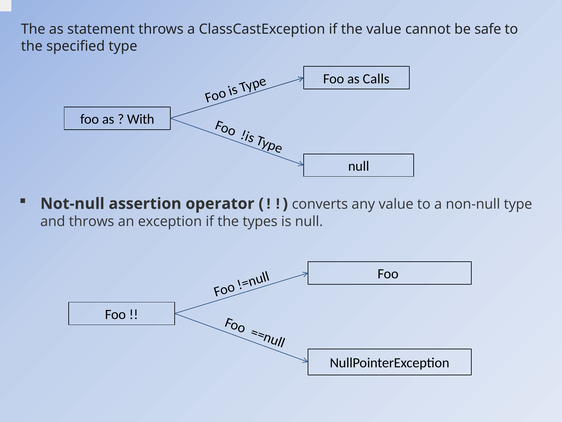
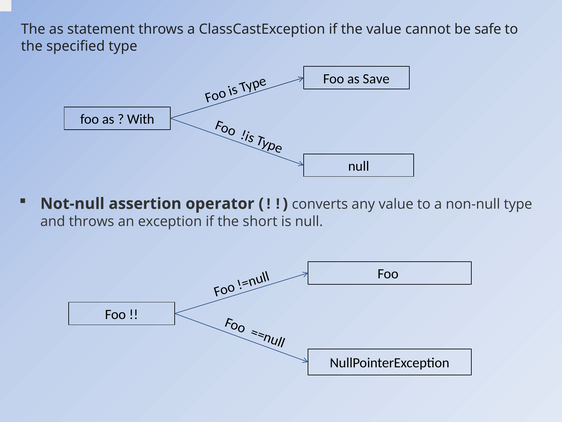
Calls: Calls -> Save
types: types -> short
